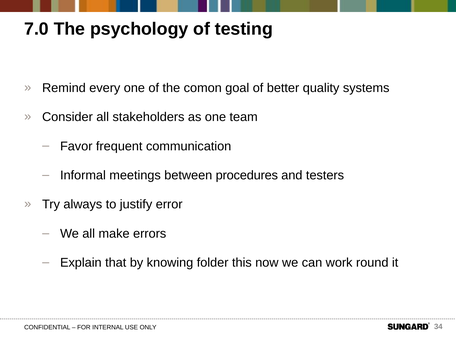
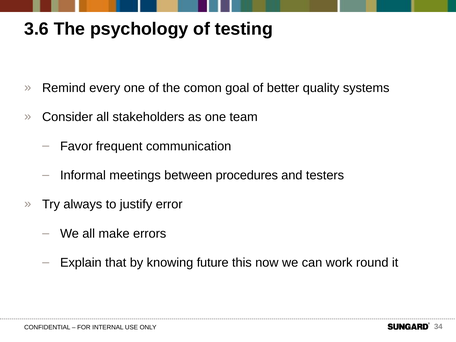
7.0: 7.0 -> 3.6
folder: folder -> future
